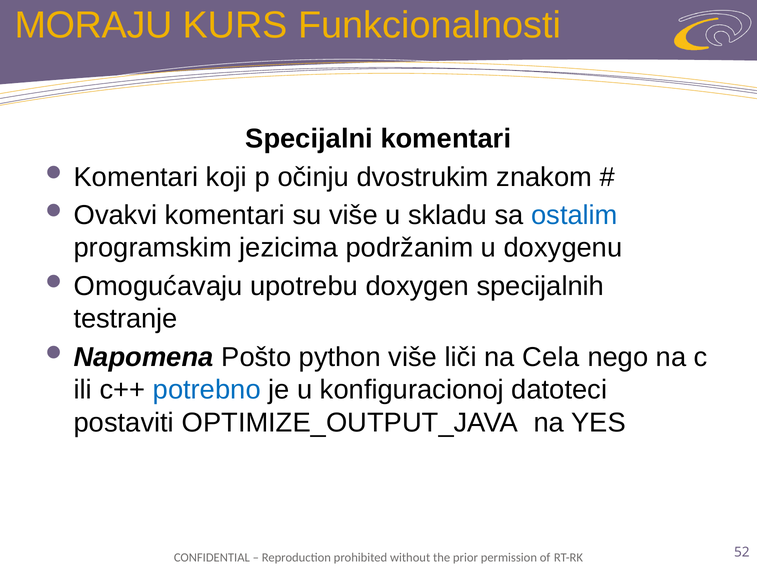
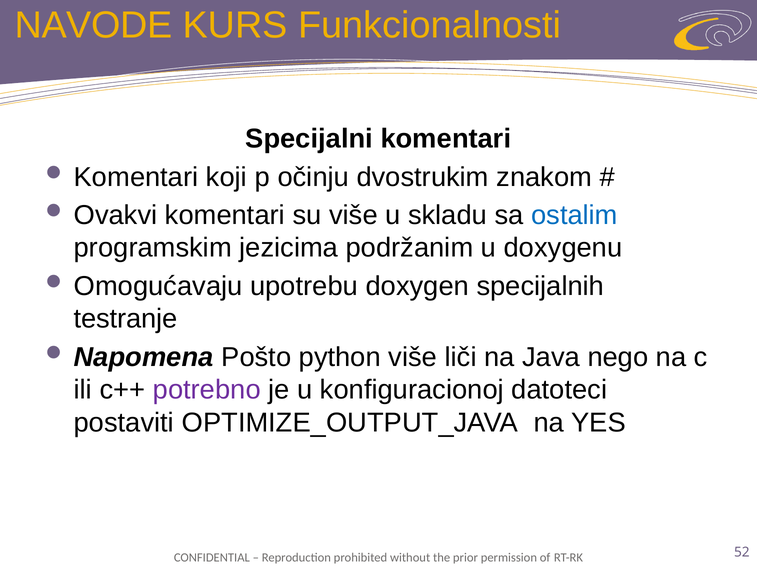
MORAJU: MORAJU -> NAVODE
Cela: Cela -> Java
potrebno colour: blue -> purple
